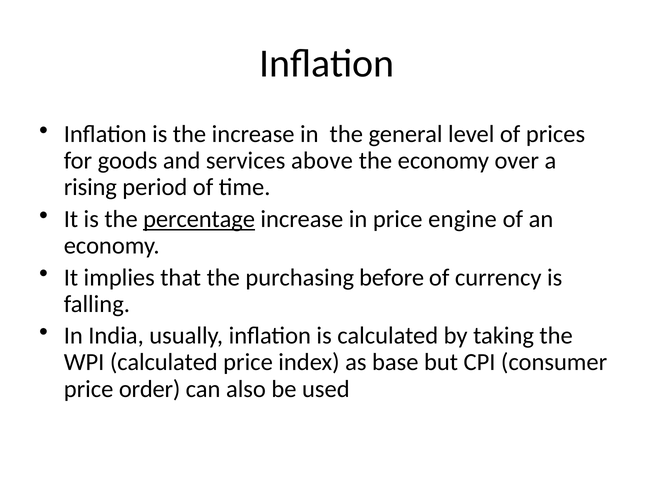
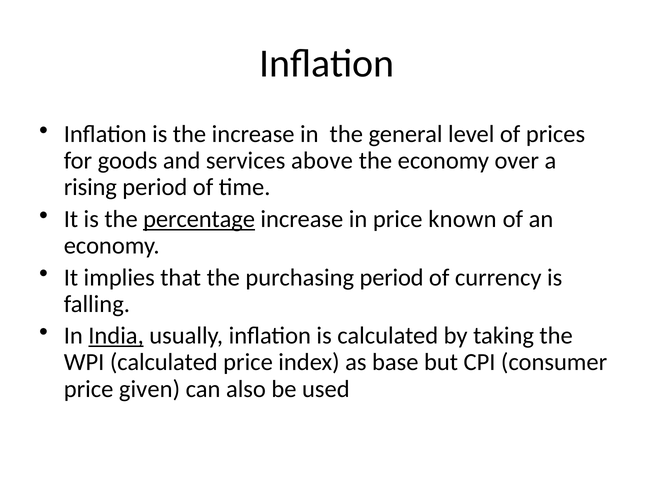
engine: engine -> known
purchasing before: before -> period
India underline: none -> present
order: order -> given
